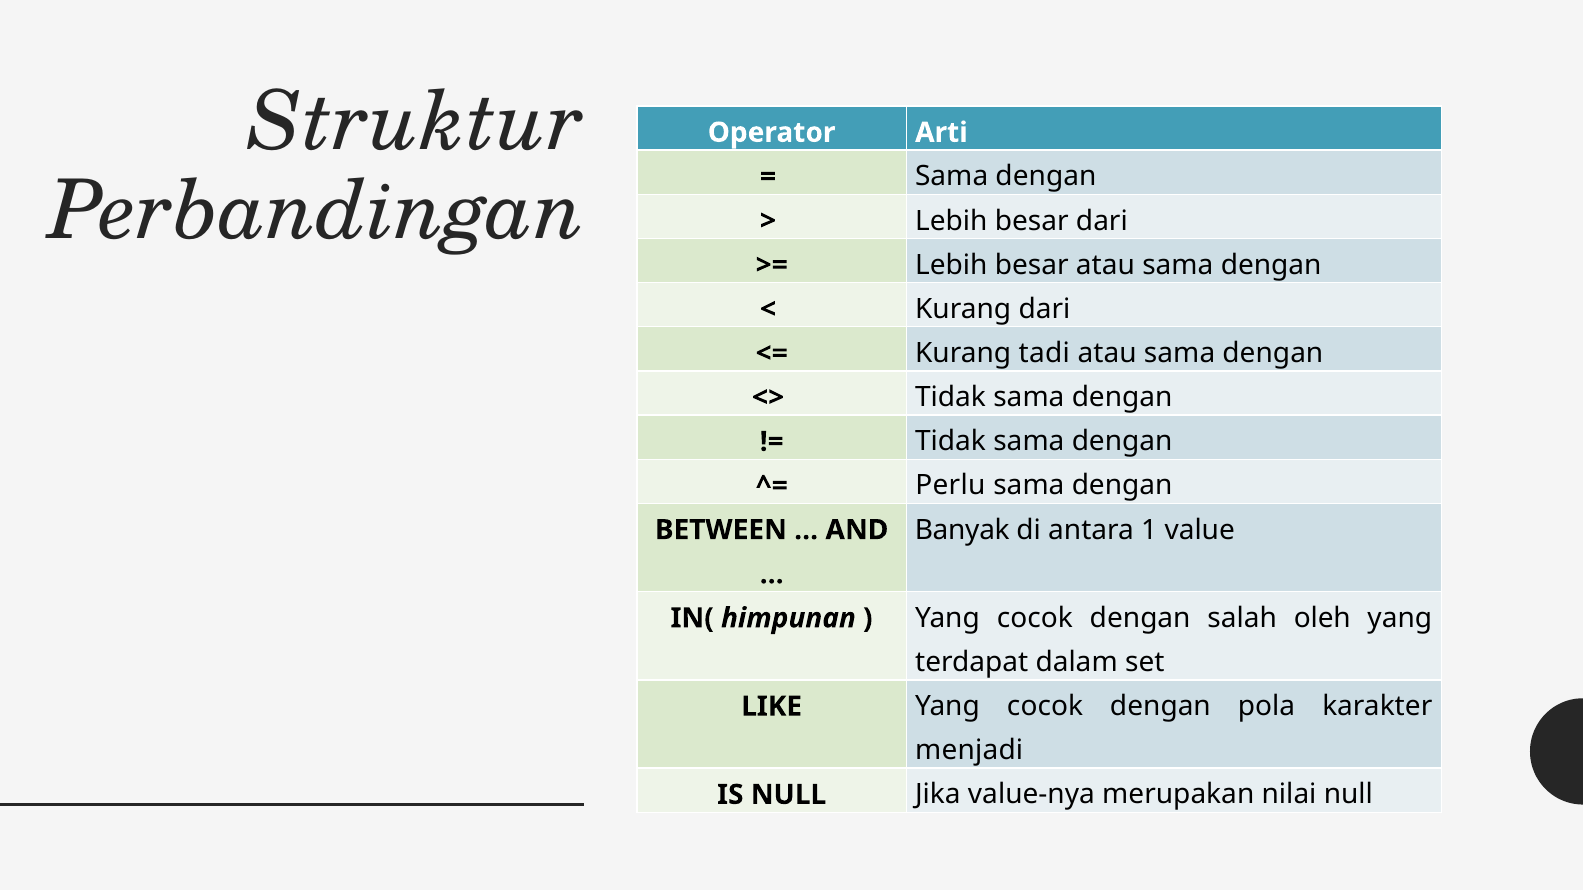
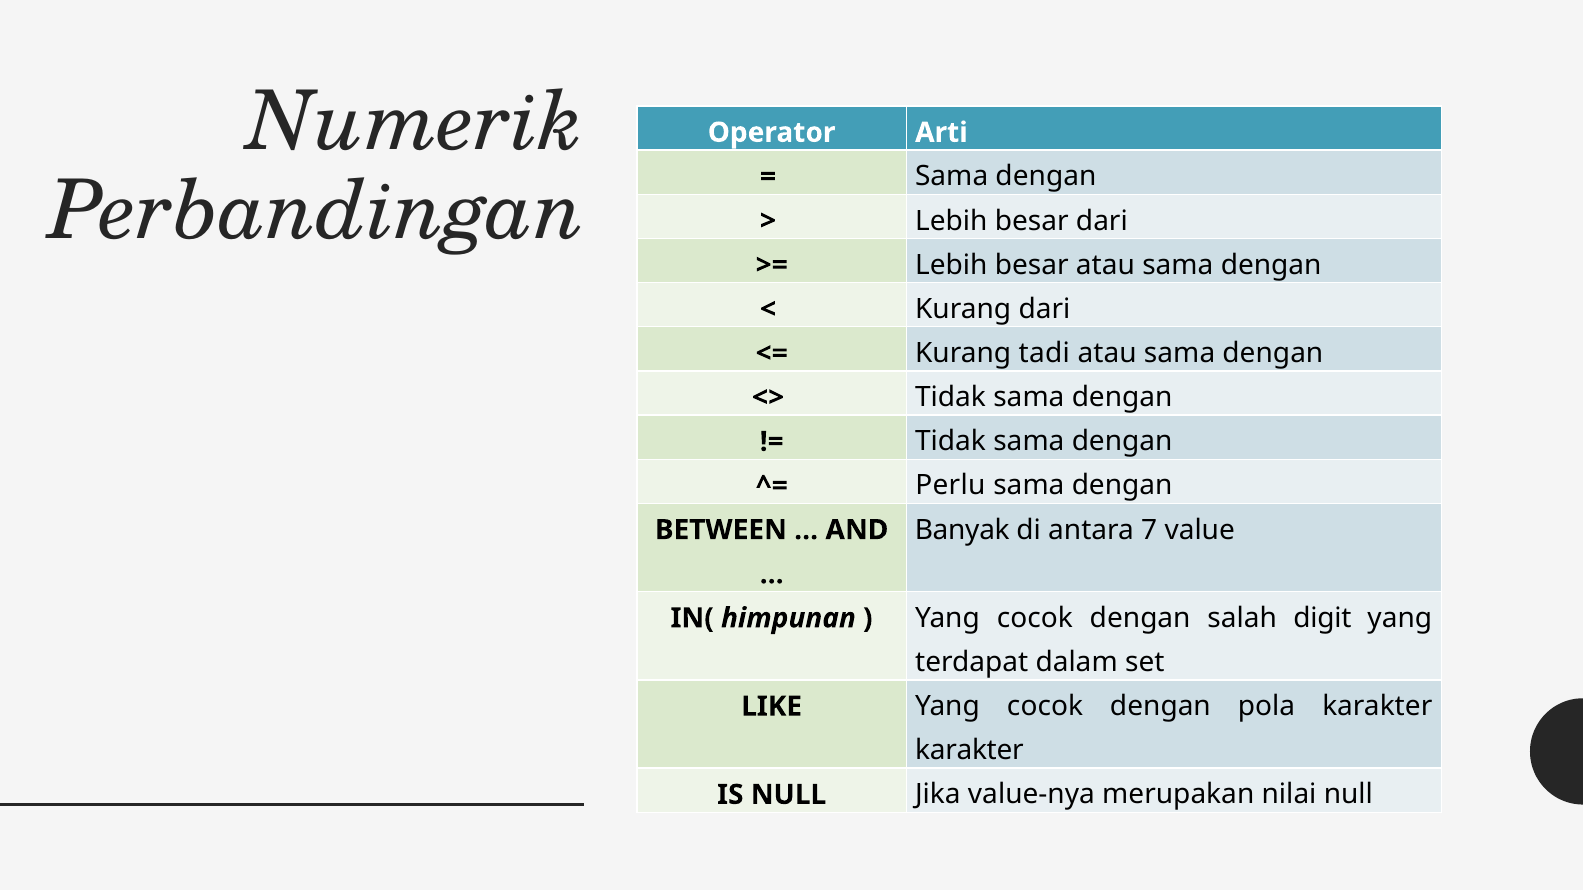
Struktur: Struktur -> Numerik
1: 1 -> 7
oleh: oleh -> digit
menjadi at (969, 751): menjadi -> karakter
